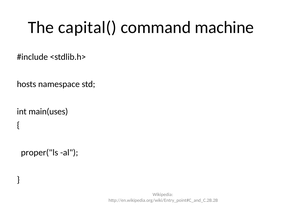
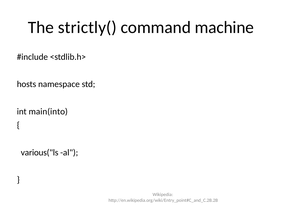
capital(: capital( -> strictly(
main(uses: main(uses -> main(into
proper("ls: proper("ls -> various("ls
